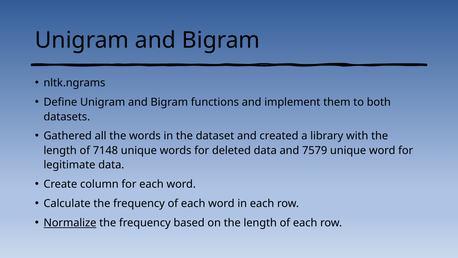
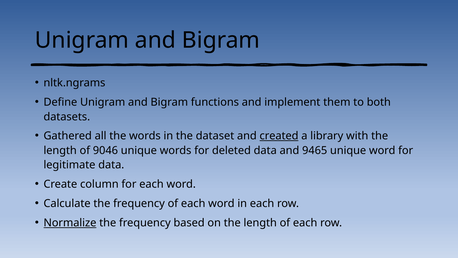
created underline: none -> present
7148: 7148 -> 9046
7579: 7579 -> 9465
